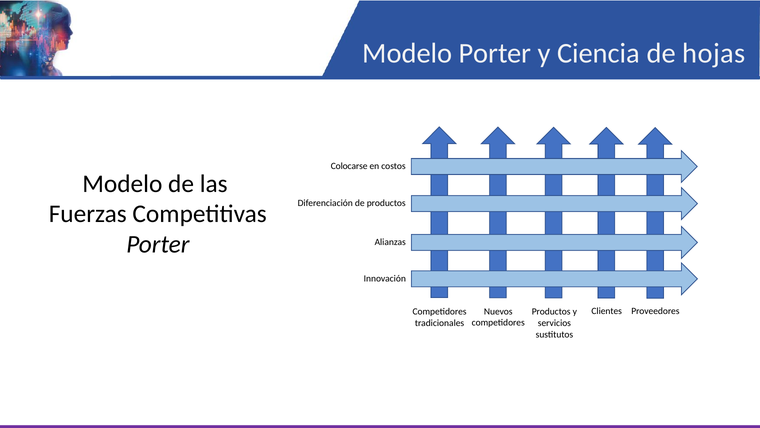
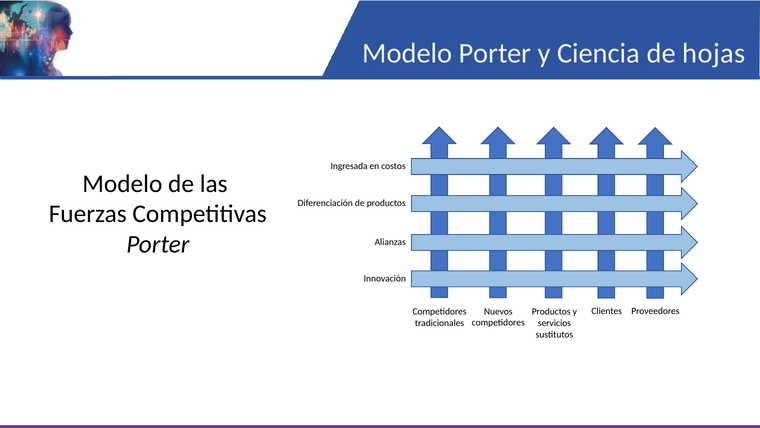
Colocarse: Colocarse -> Ingresada
